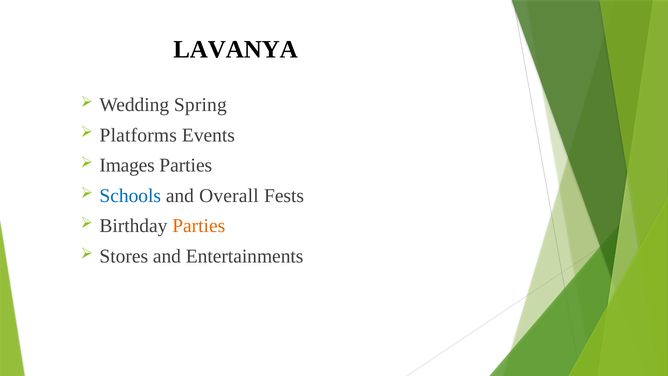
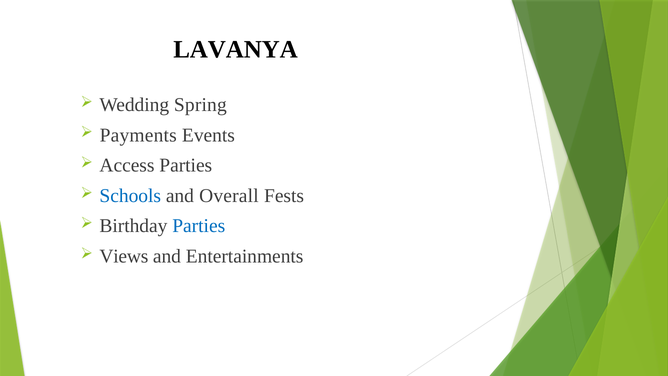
Platforms: Platforms -> Payments
Images: Images -> Access
Parties at (199, 226) colour: orange -> blue
Stores: Stores -> Views
